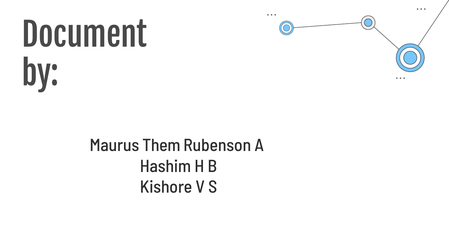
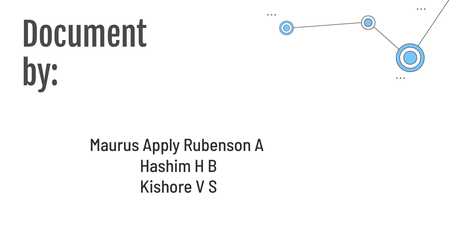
Them: Them -> Apply
